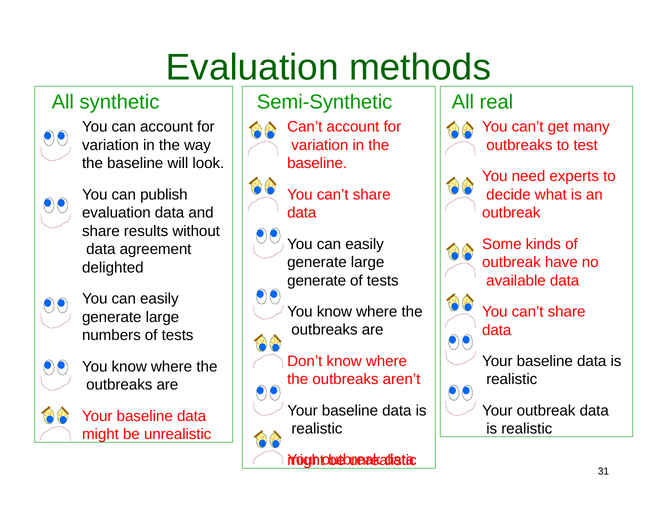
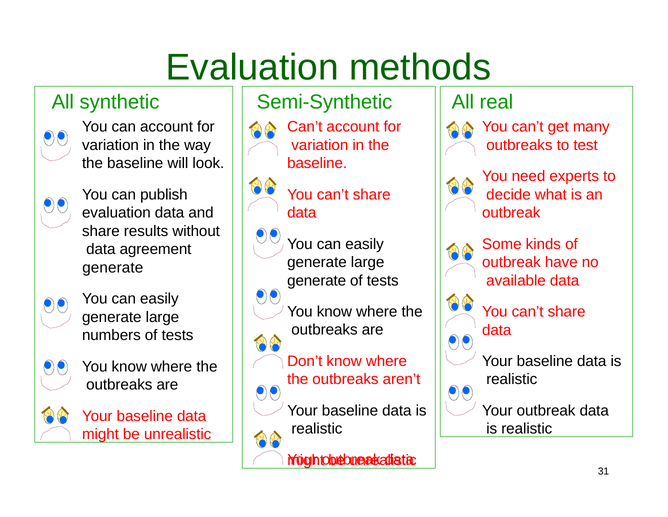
delighted at (113, 267): delighted -> generate
